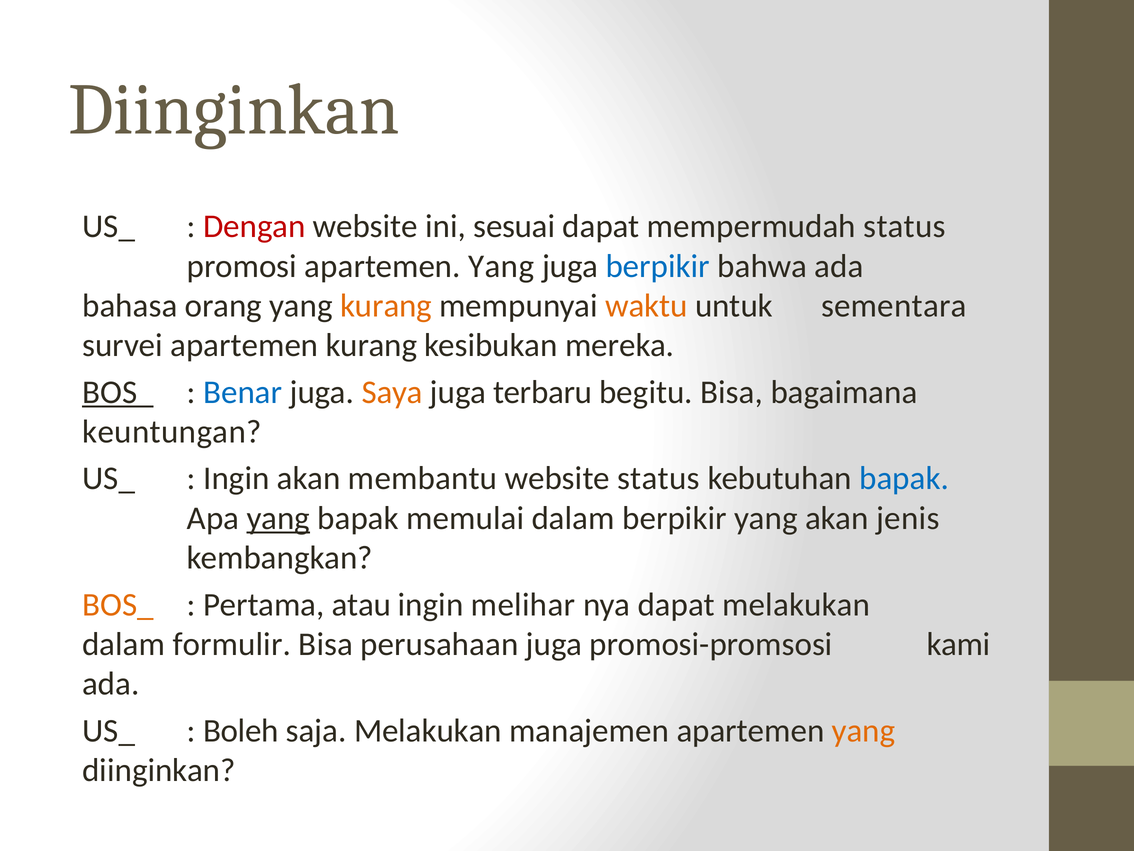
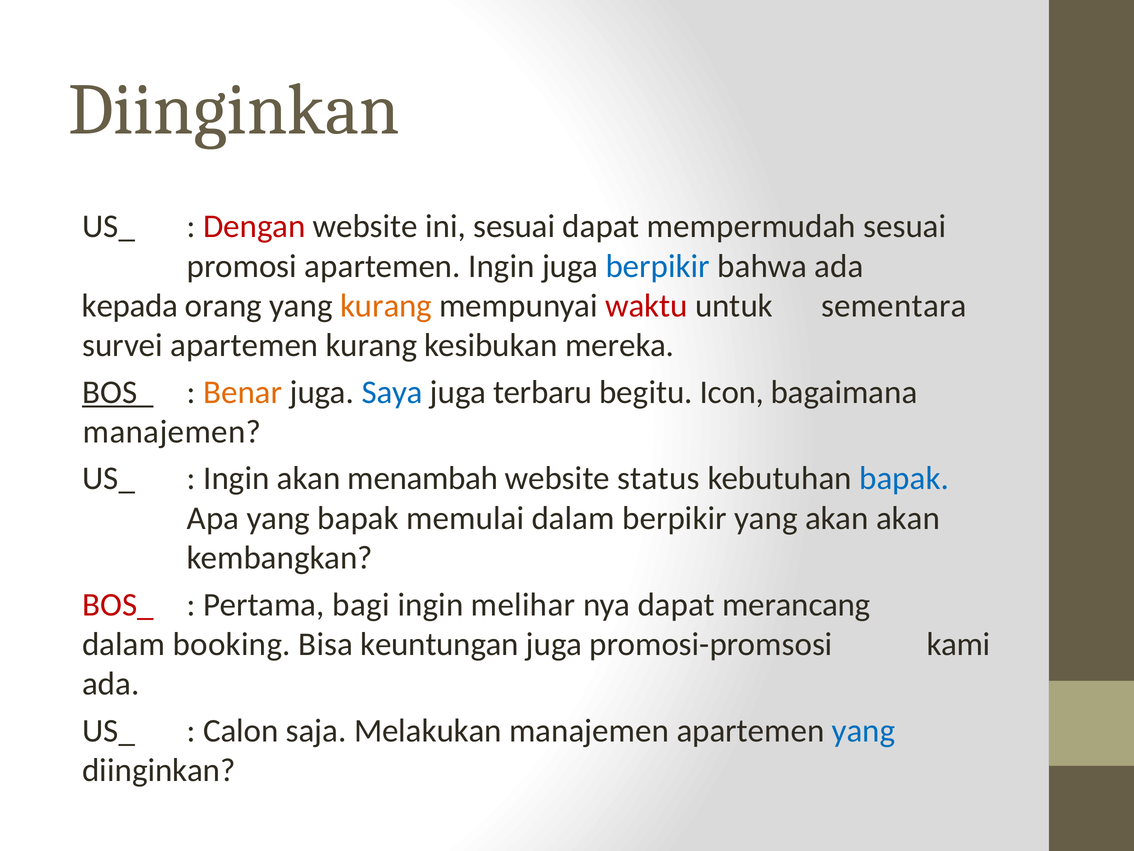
mempermudah status: status -> sesuai
promosi apartemen Yang: Yang -> Ingin
bahasa: bahasa -> kepada
waktu colour: orange -> red
Benar colour: blue -> orange
Saya colour: orange -> blue
begitu Bisa: Bisa -> Icon
keuntungan at (172, 432): keuntungan -> manajemen
membantu: membantu -> menambah
yang at (278, 518) underline: present -> none
akan jenis: jenis -> akan
BOS_ at (118, 604) colour: orange -> red
atau: atau -> bagi
dapat melakukan: melakukan -> merancang
formulir: formulir -> booking
perusahaan: perusahaan -> keuntungan
Boleh: Boleh -> Calon
yang at (863, 730) colour: orange -> blue
